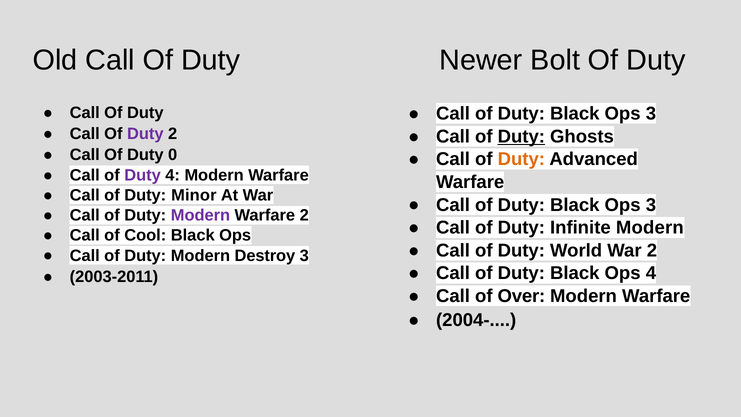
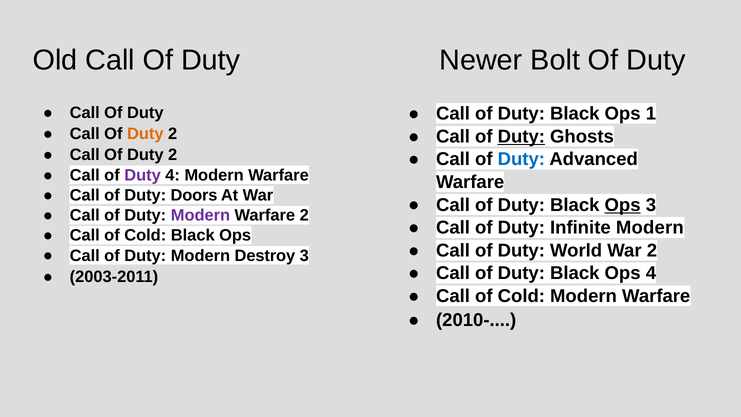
3 at (651, 114): 3 -> 1
Duty at (145, 134) colour: purple -> orange
0 at (173, 155): 0 -> 2
Duty at (521, 159) colour: orange -> blue
Minor: Minor -> Doors
Ops at (623, 205) underline: none -> present
Cool at (145, 235): Cool -> Cold
Over at (521, 296): Over -> Cold
2004-: 2004- -> 2010-
